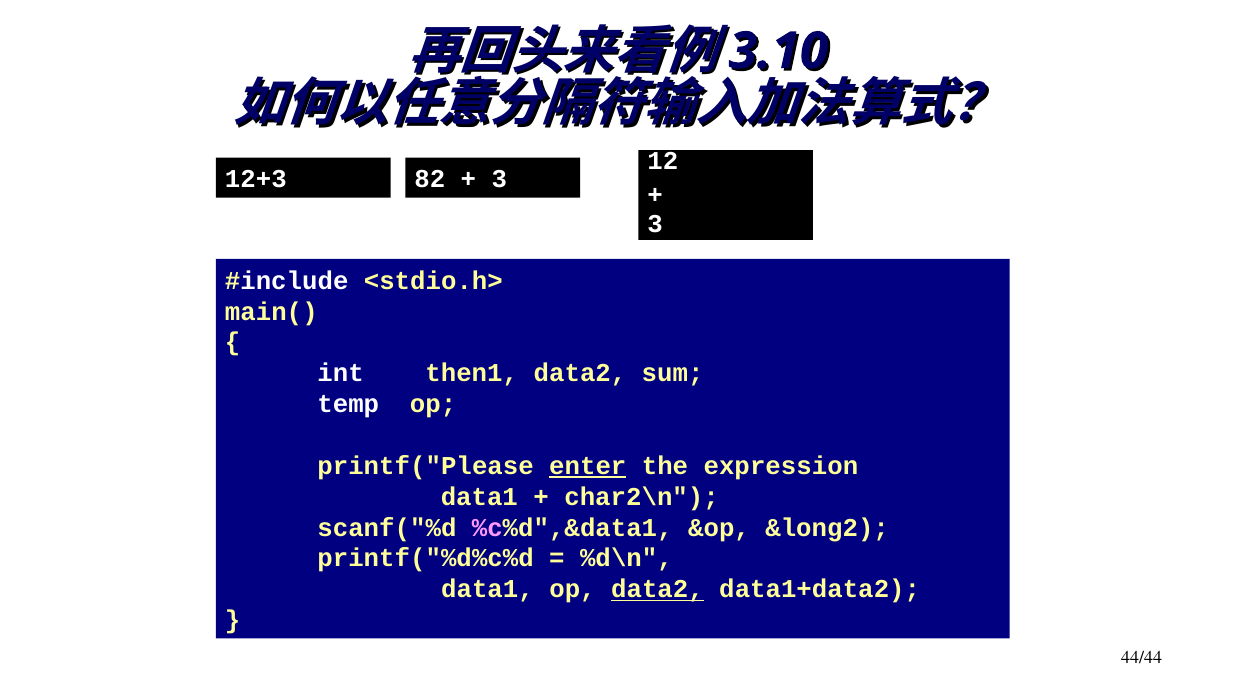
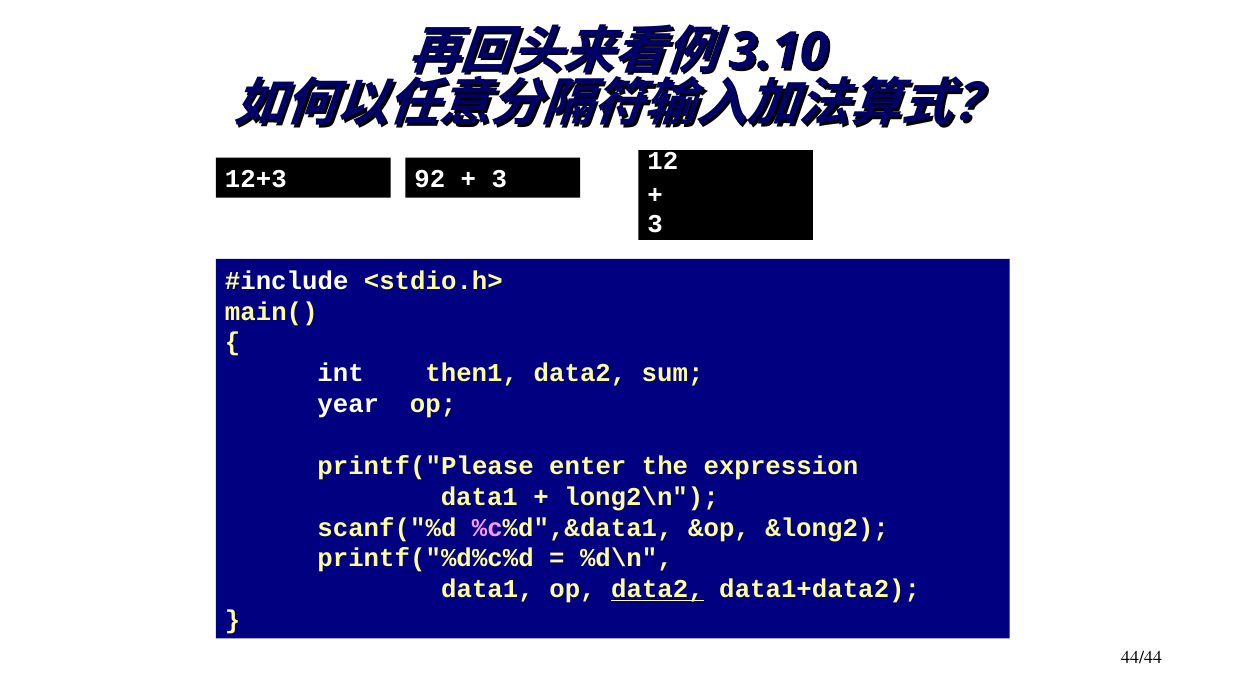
82: 82 -> 92
temp: temp -> year
enter underline: present -> none
char2\n: char2\n -> long2\n
